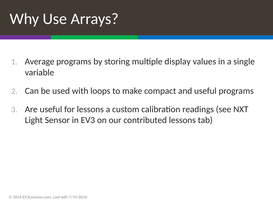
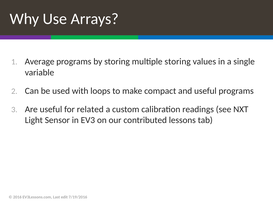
multiple display: display -> storing
for lessons: lessons -> related
